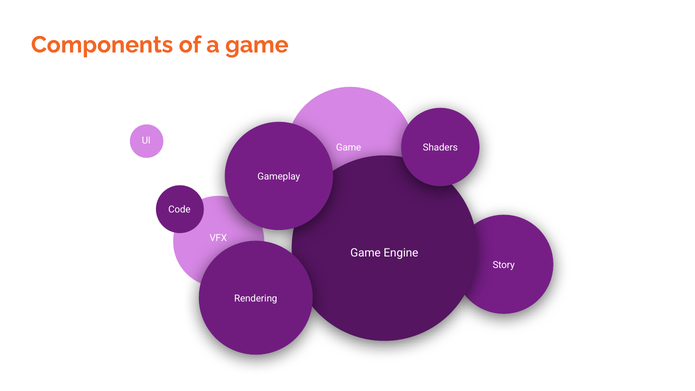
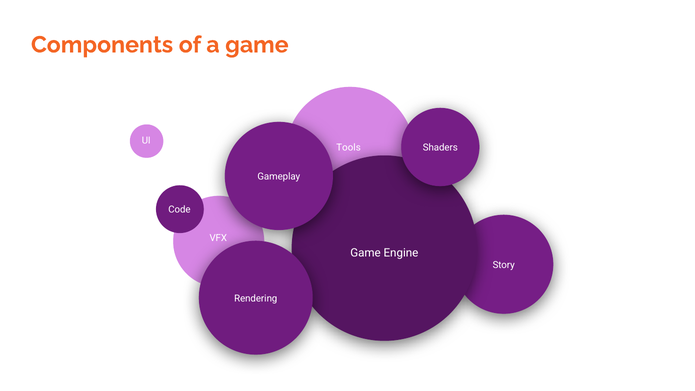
Game at (349, 148): Game -> Tools
